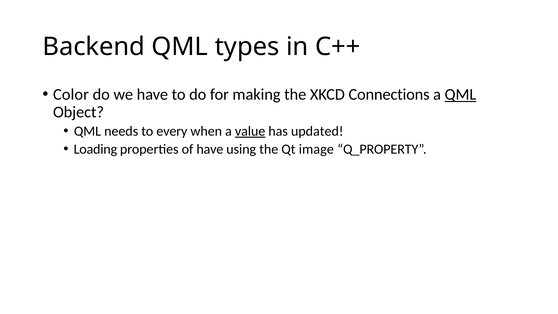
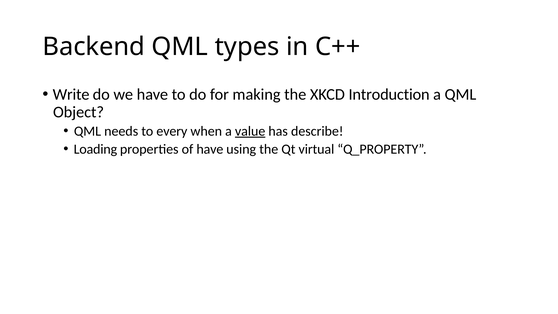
Color: Color -> Write
Connections: Connections -> Introduction
QML at (460, 94) underline: present -> none
updated: updated -> describe
image: image -> virtual
